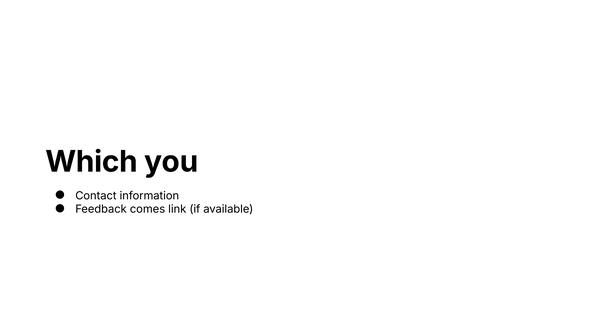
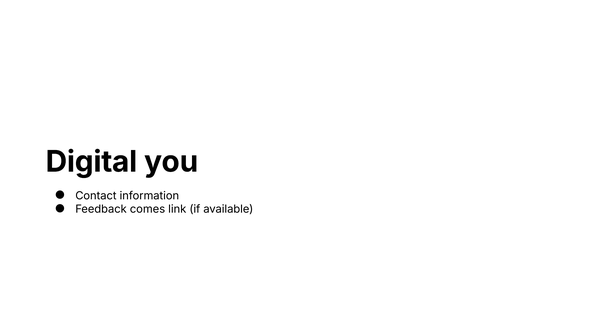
Which: Which -> Digital
